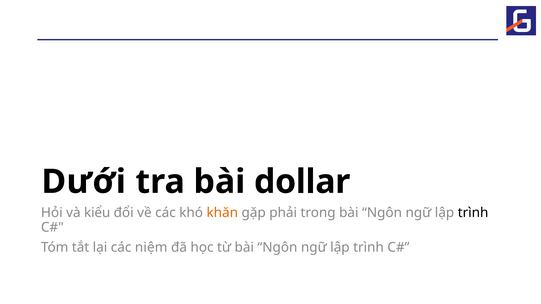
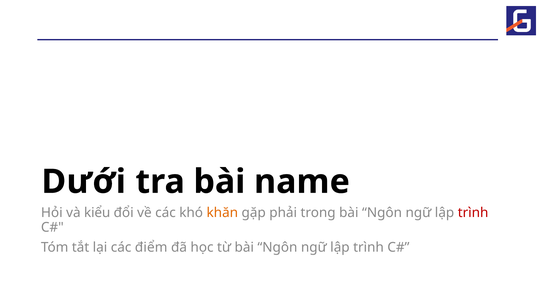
dollar: dollar -> name
trình at (473, 213) colour: black -> red
niệm: niệm -> điểm
